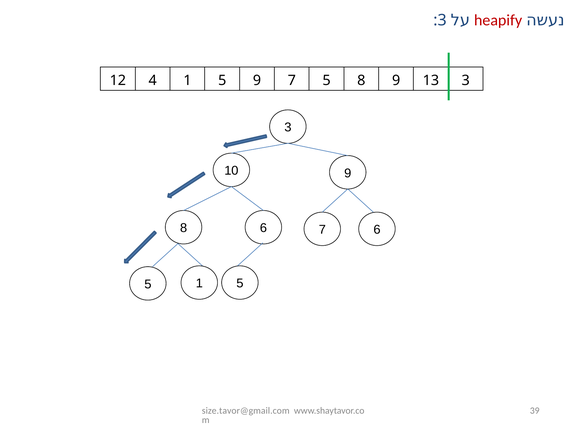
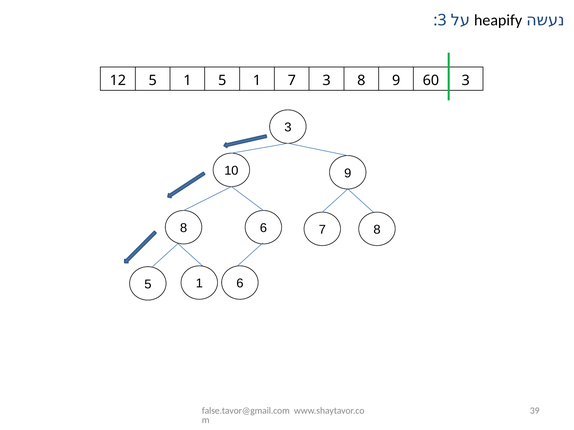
heapify colour: red -> black
12 4: 4 -> 5
1 5 9: 9 -> 1
7 5: 5 -> 3
13: 13 -> 60
7 6: 6 -> 8
5 1 5: 5 -> 6
size.tavor@gmail.com: size.tavor@gmail.com -> false.tavor@gmail.com
